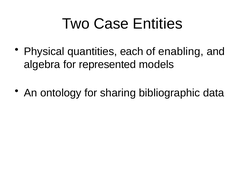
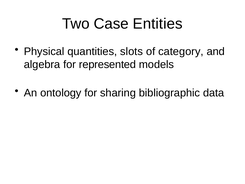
each: each -> slots
enabling: enabling -> category
